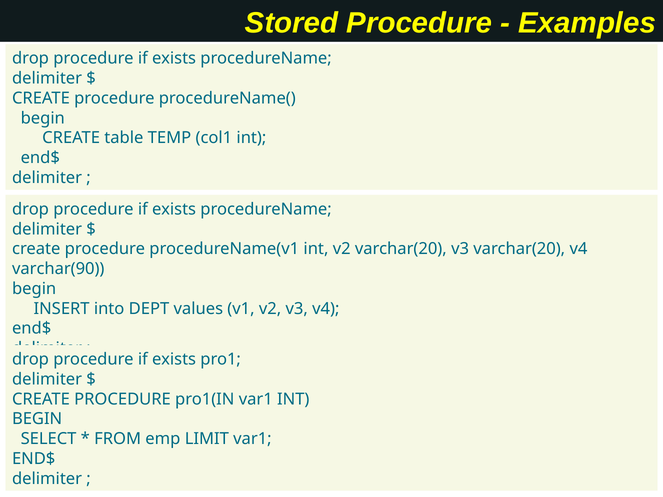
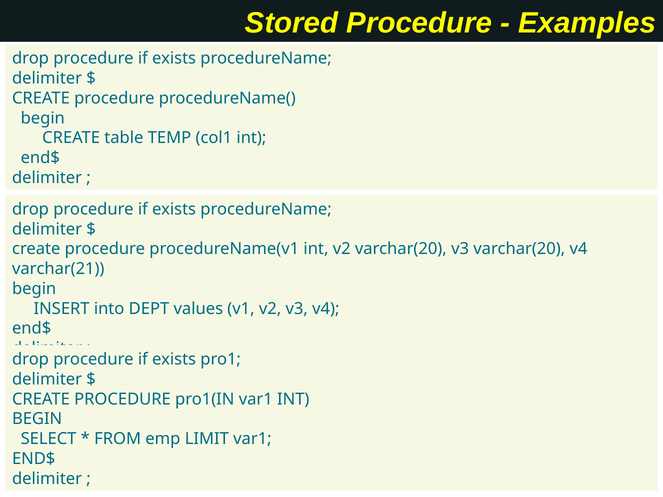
varchar(90: varchar(90 -> varchar(21
